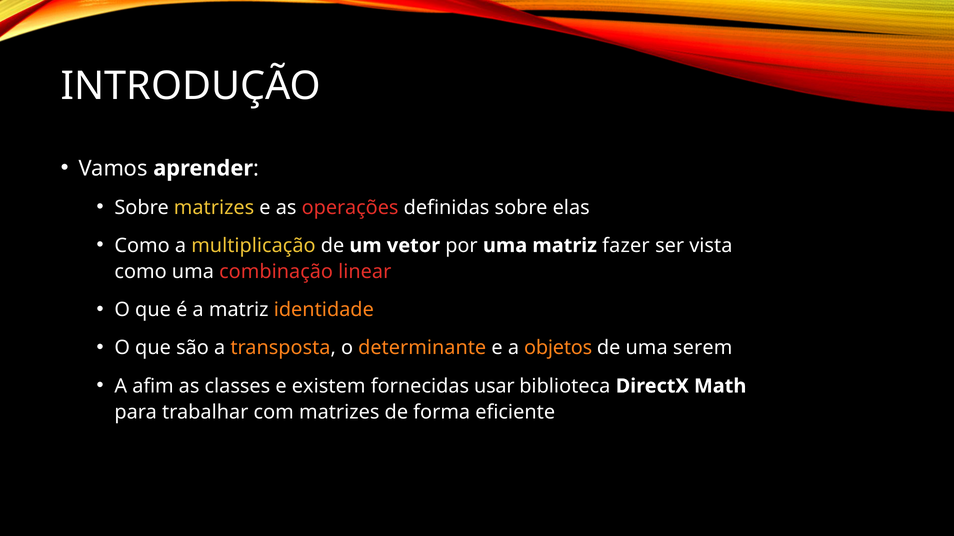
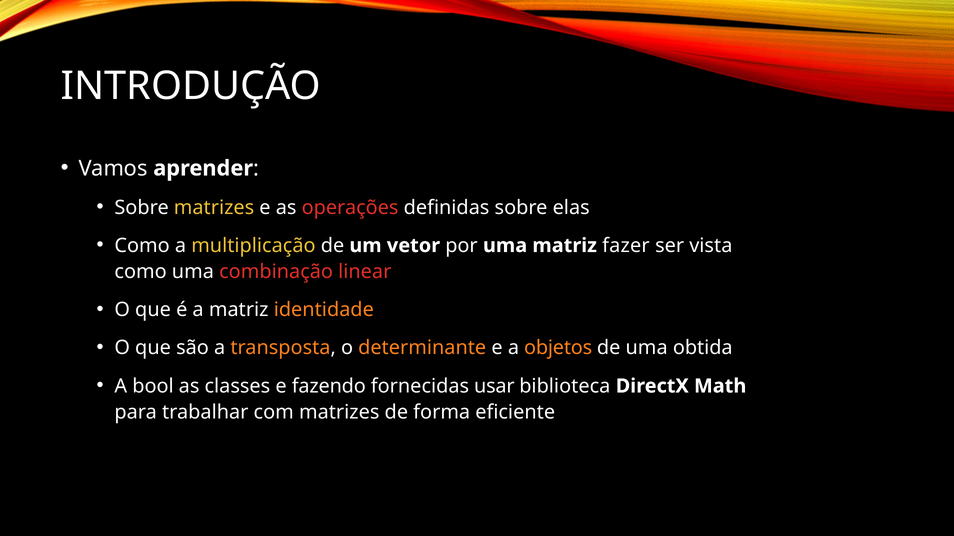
serem: serem -> obtida
afim: afim -> bool
existem: existem -> fazendo
